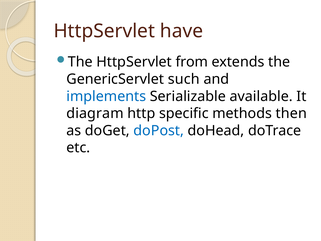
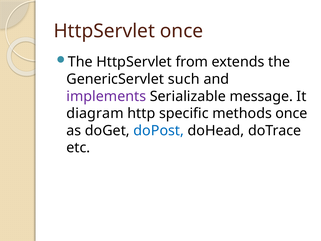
HttpServlet have: have -> once
implements colour: blue -> purple
available: available -> message
methods then: then -> once
